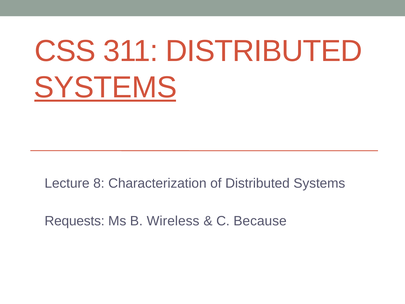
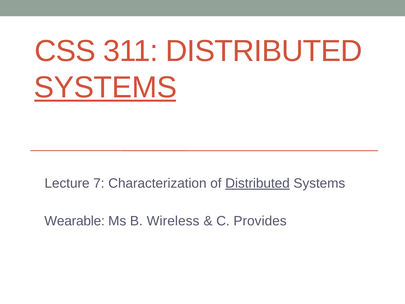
8: 8 -> 7
Distributed at (258, 183) underline: none -> present
Requests: Requests -> Wearable
Because: Because -> Provides
